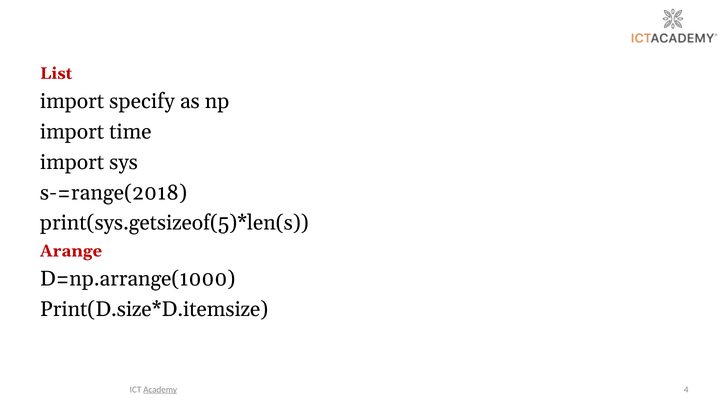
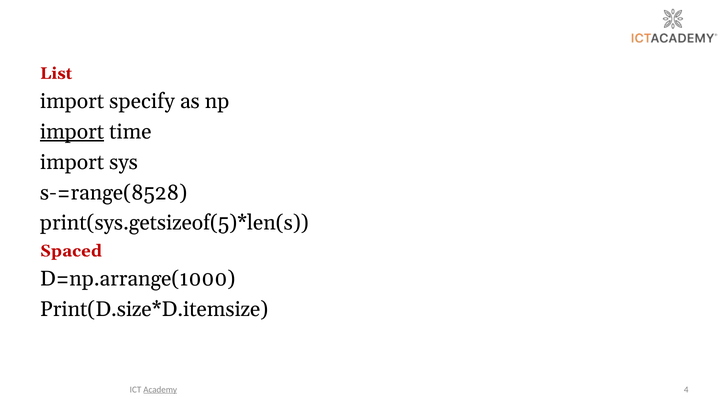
import at (72, 132) underline: none -> present
s-=range(2018: s-=range(2018 -> s-=range(8528
Arange: Arange -> Spaced
